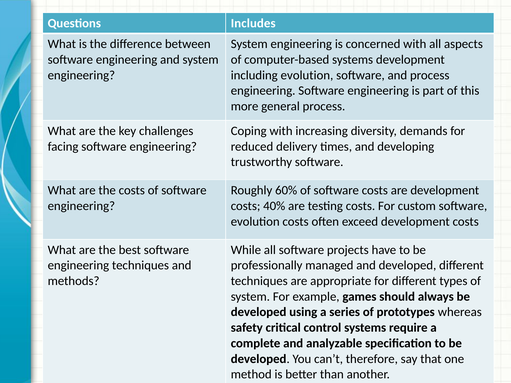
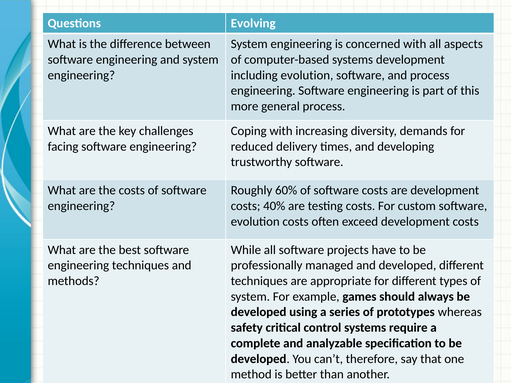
Includes: Includes -> Evolving
